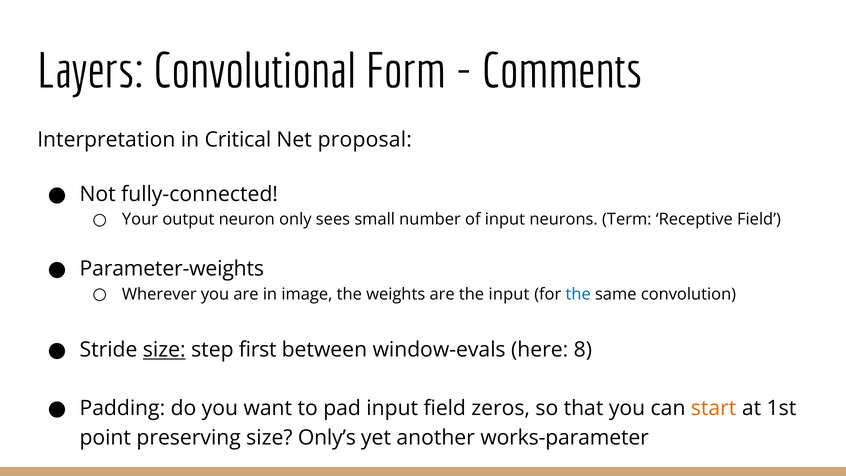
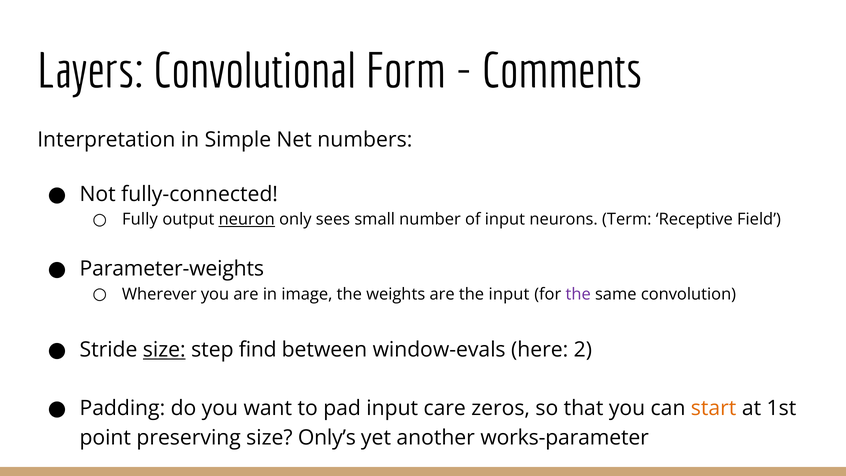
Critical: Critical -> Simple
proposal: proposal -> numbers
Your: Your -> Fully
neuron underline: none -> present
the at (578, 294) colour: blue -> purple
first: first -> find
8: 8 -> 2
input field: field -> care
